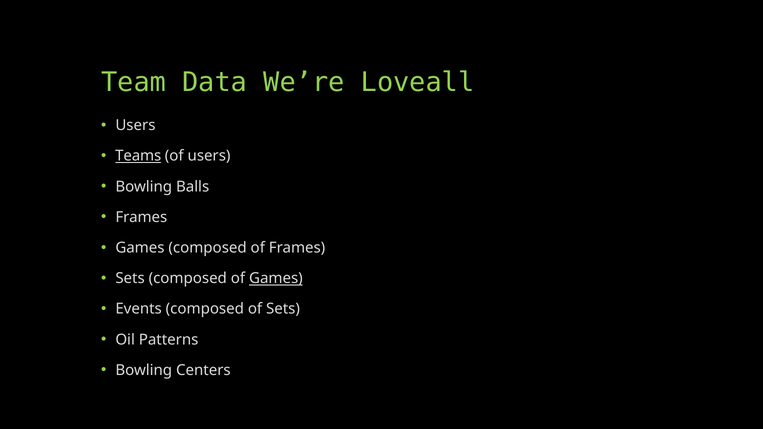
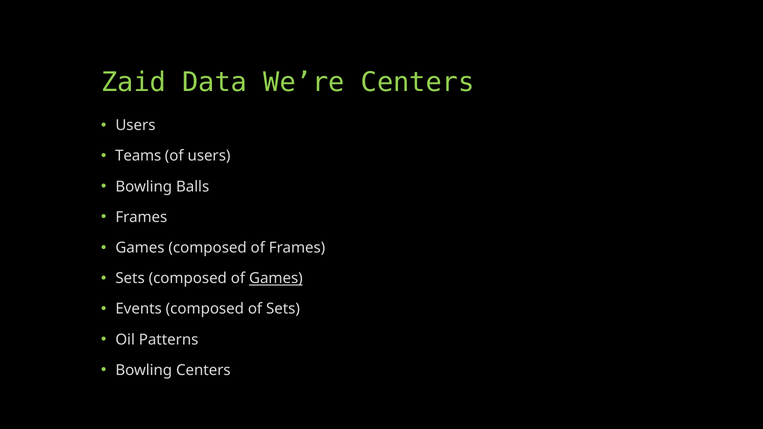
Team: Team -> Zaid
We’re Loveall: Loveall -> Centers
Teams underline: present -> none
